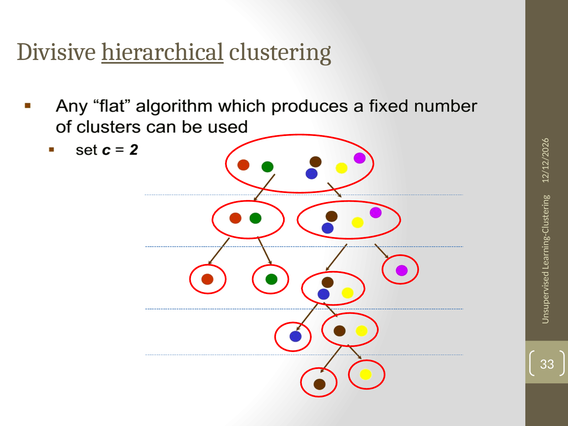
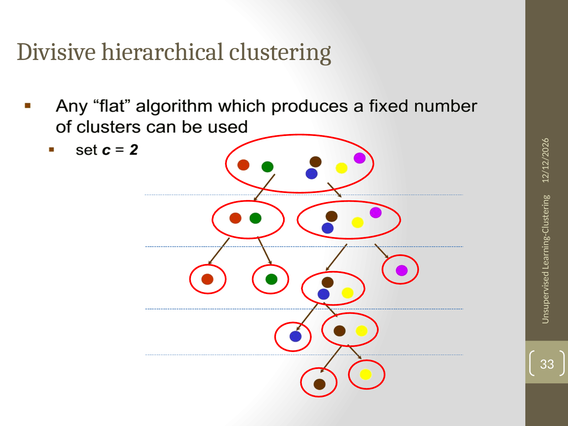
hierarchical underline: present -> none
